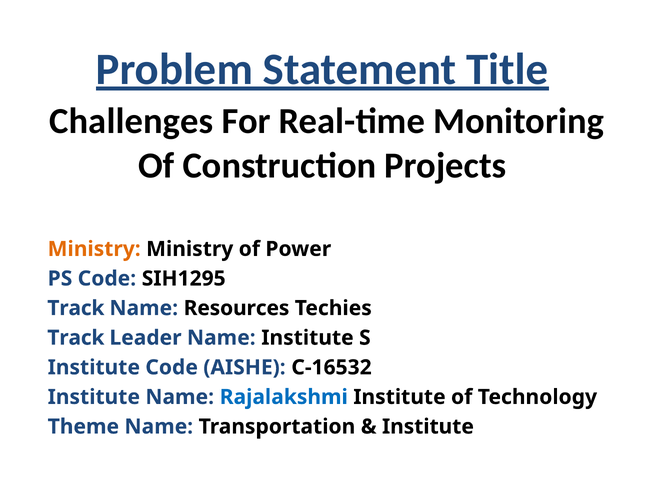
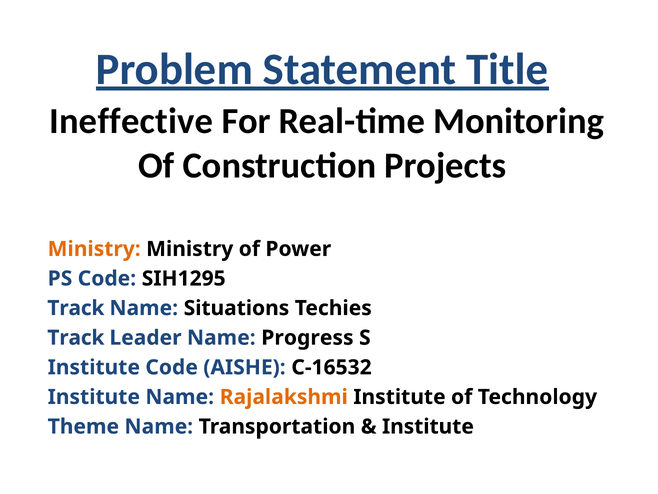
Challenges: Challenges -> Ineffective
Resources: Resources -> Situations
Name Institute: Institute -> Progress
Rajalakshmi colour: blue -> orange
